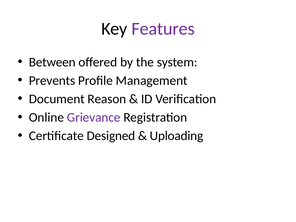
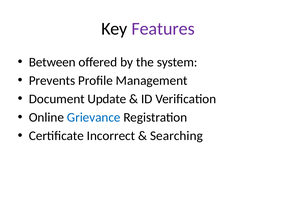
Reason: Reason -> Update
Grievance colour: purple -> blue
Designed: Designed -> Incorrect
Uploading: Uploading -> Searching
